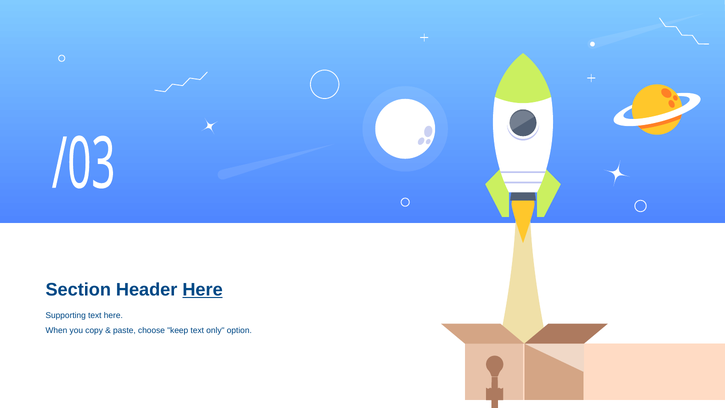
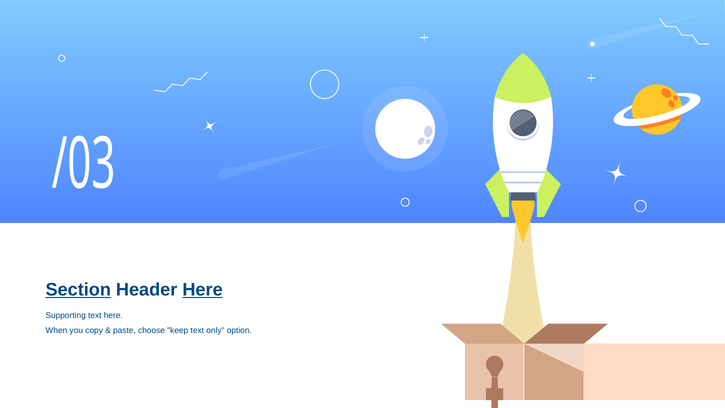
Section underline: none -> present
